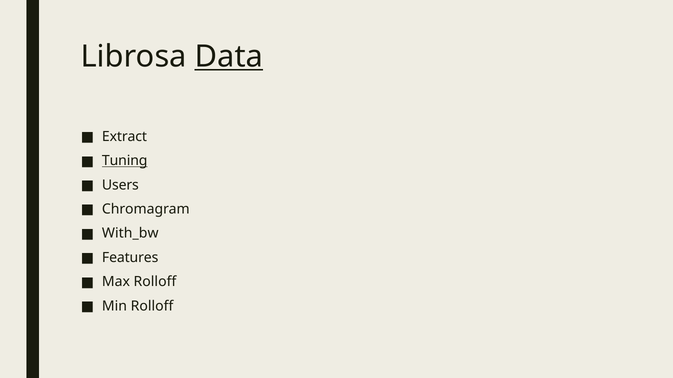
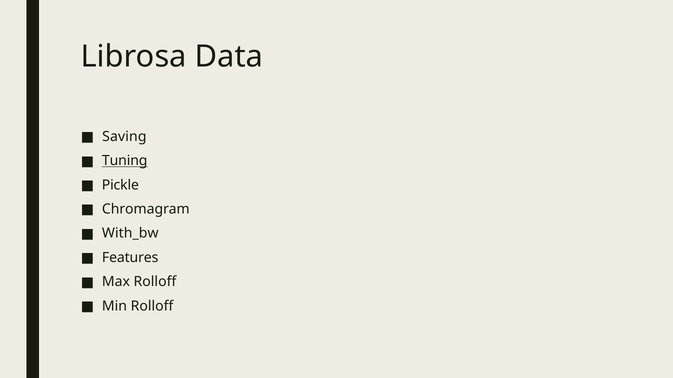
Data underline: present -> none
Extract: Extract -> Saving
Users: Users -> Pickle
